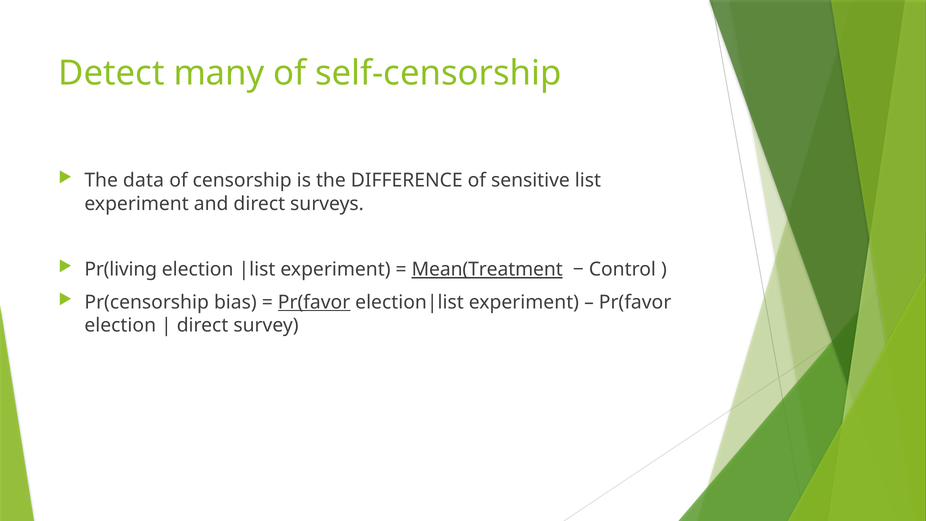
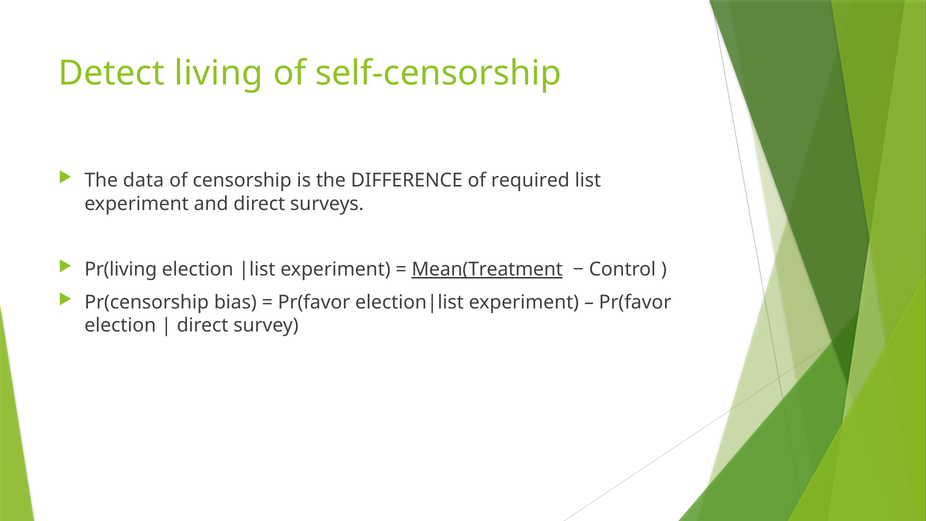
many: many -> living
sensitive: sensitive -> required
Pr(favor at (314, 302) underline: present -> none
